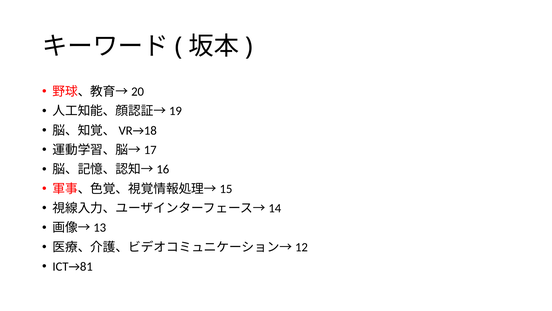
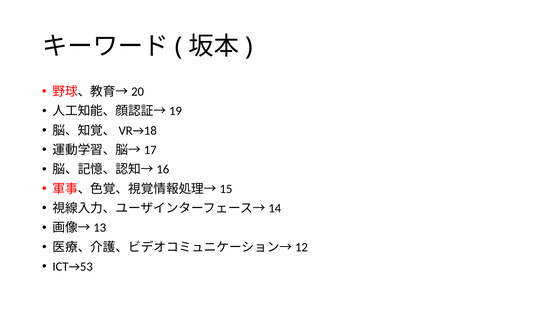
ICT→81: ICT→81 -> ICT→53
